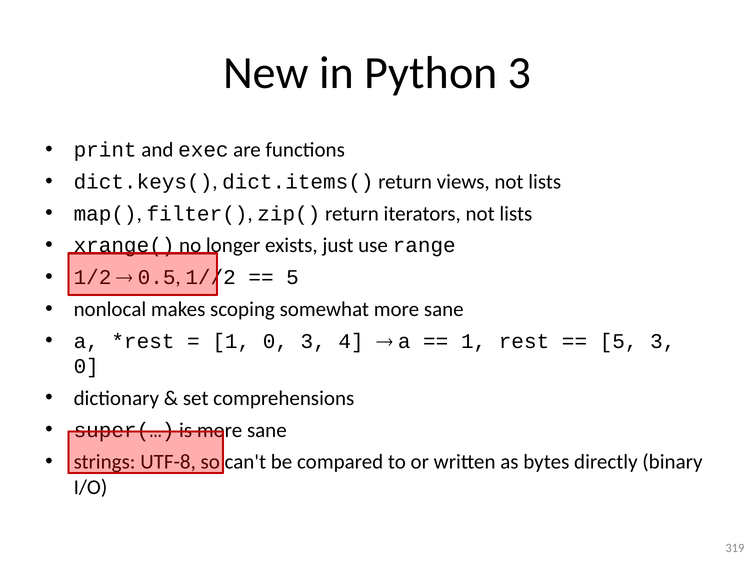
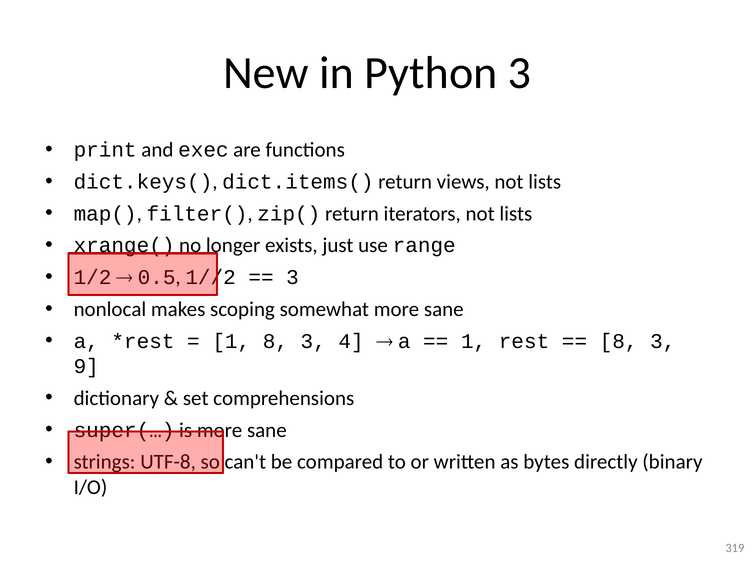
5 at (293, 278): 5 -> 3
1 0: 0 -> 8
5 at (619, 341): 5 -> 8
0 at (86, 367): 0 -> 9
